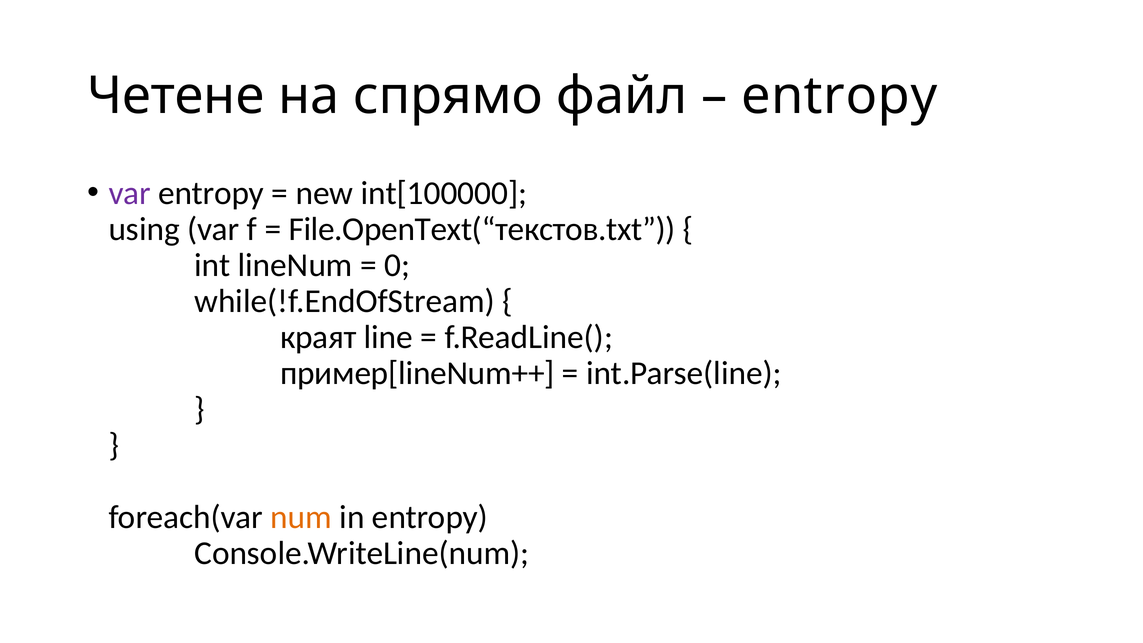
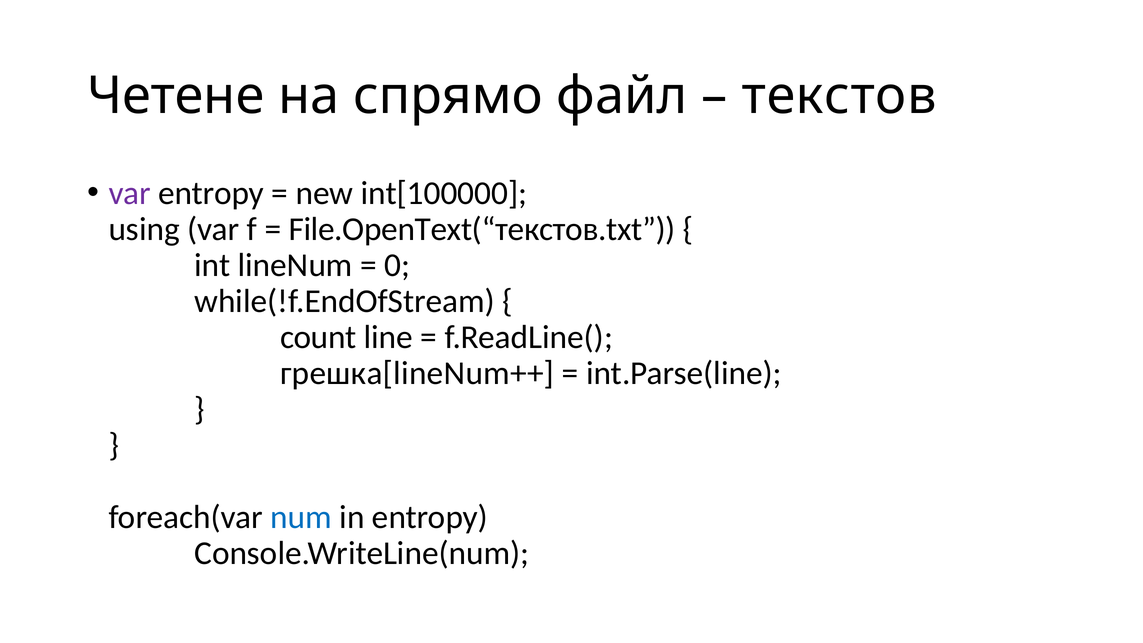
entropy at (839, 96): entropy -> текстов
краят: краят -> count
пример[lineNum++: пример[lineNum++ -> грешка[lineNum++
num colour: orange -> blue
